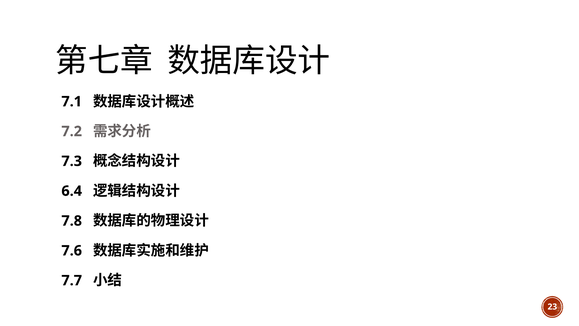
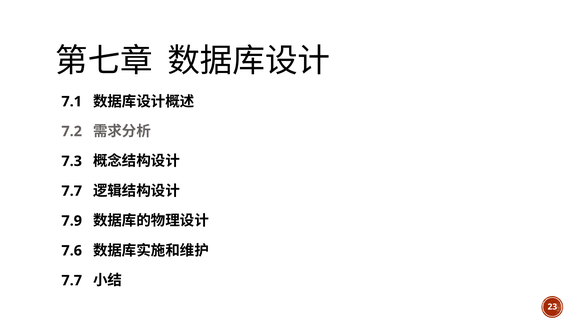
6.4 at (72, 191): 6.4 -> 7.7
7.8: 7.8 -> 7.9
